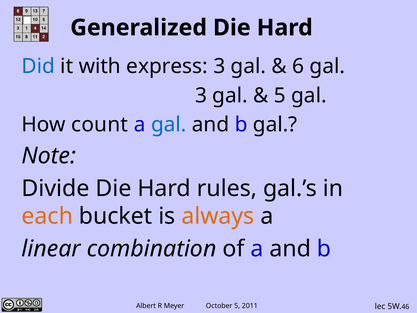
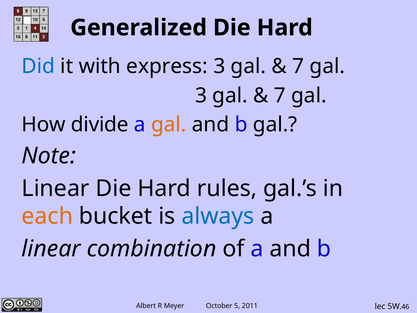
6 at (298, 66): 6 -> 7
5 at (280, 95): 5 -> 7
count: count -> divide
gal at (169, 125) colour: blue -> orange
Divide at (56, 188): Divide -> Linear
always colour: orange -> blue
